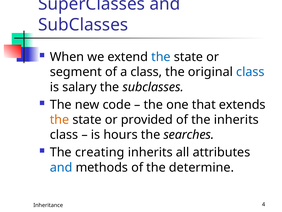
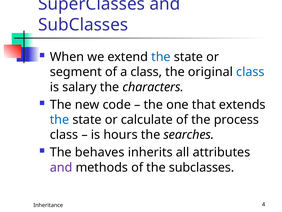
the subclasses: subclasses -> characters
the at (60, 119) colour: orange -> blue
provided: provided -> calculate
the inherits: inherits -> process
creating: creating -> behaves
and at (61, 167) colour: blue -> purple
the determine: determine -> subclasses
